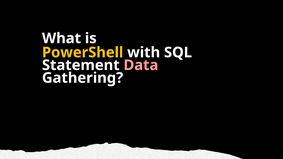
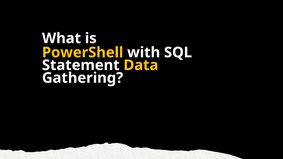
Data colour: pink -> yellow
